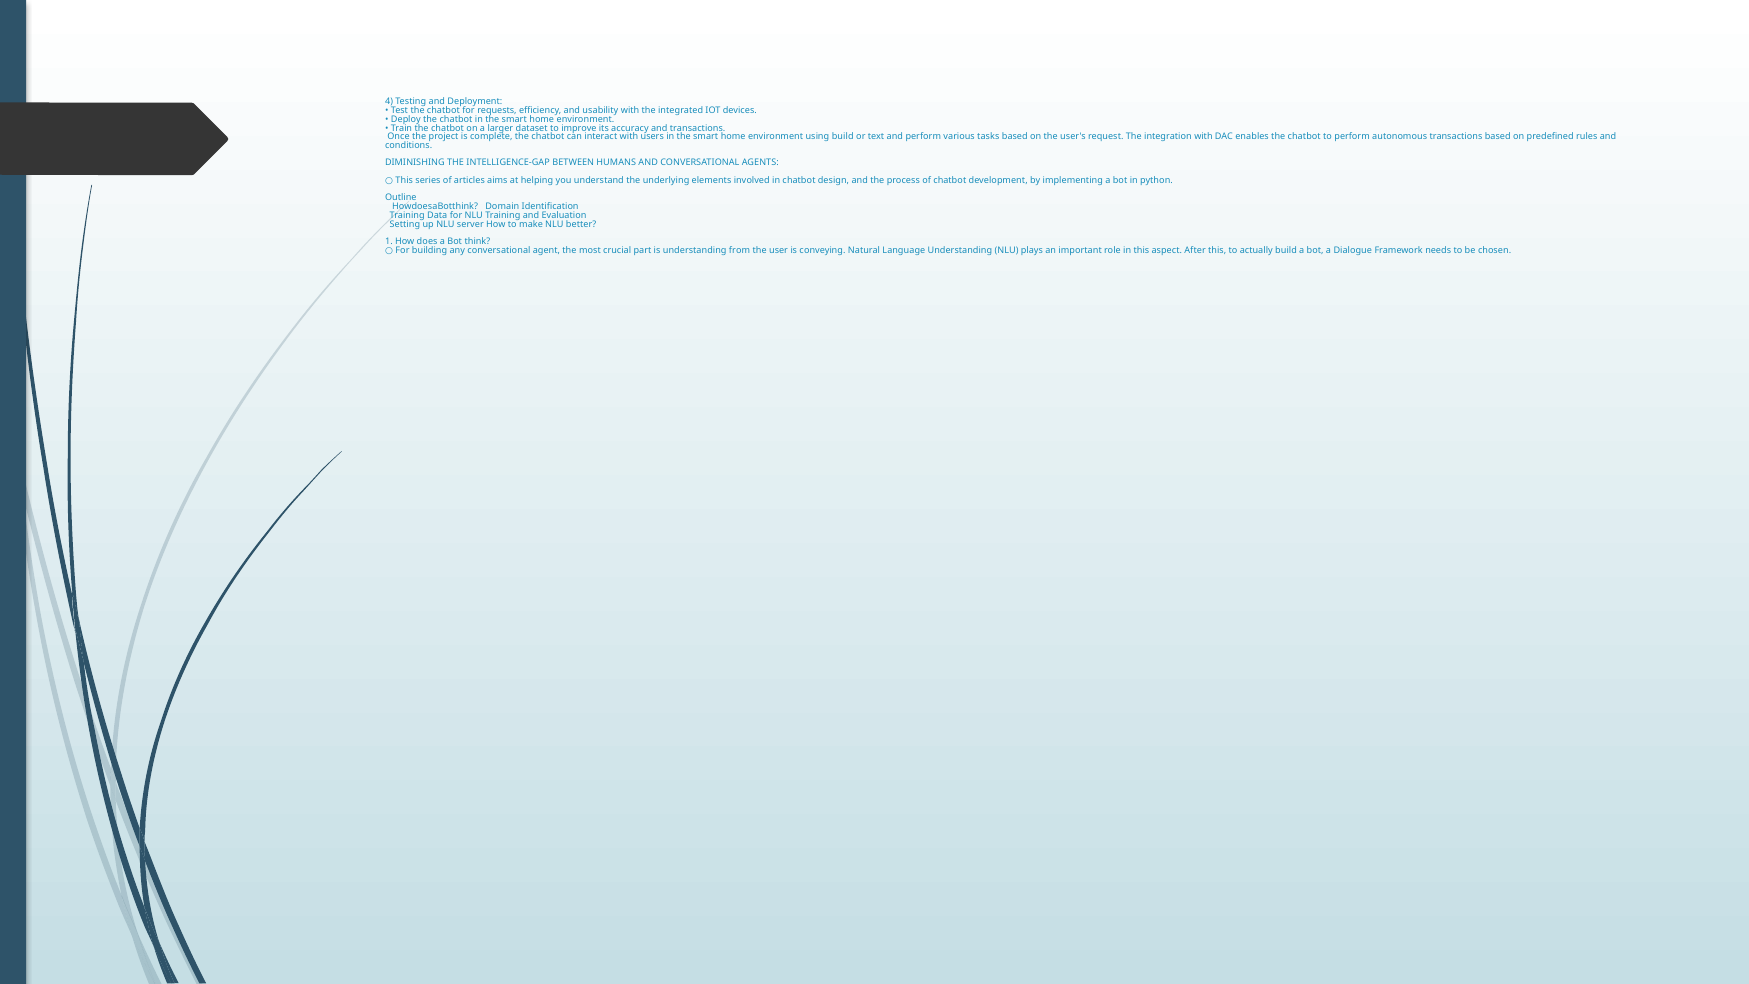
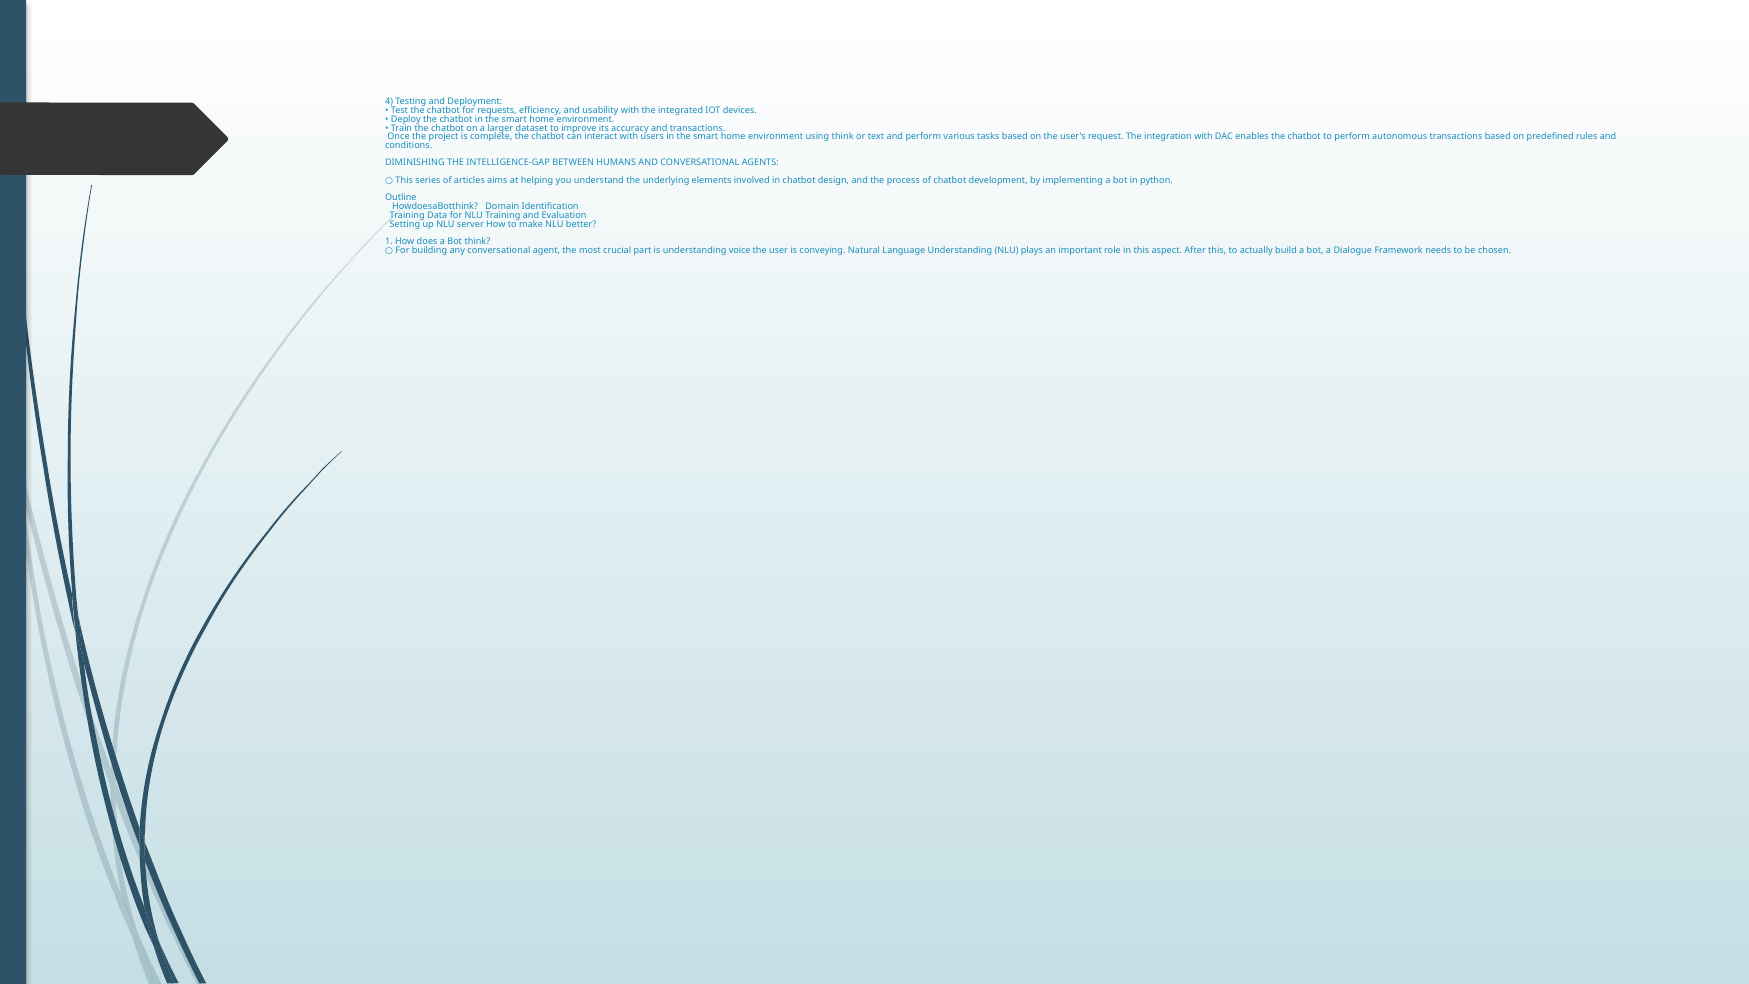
using build: build -> think
from: from -> voice
